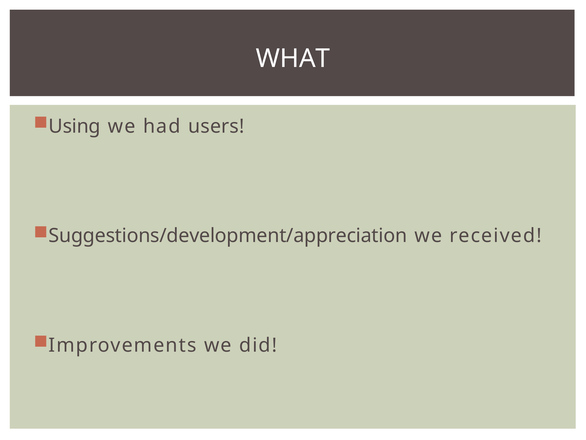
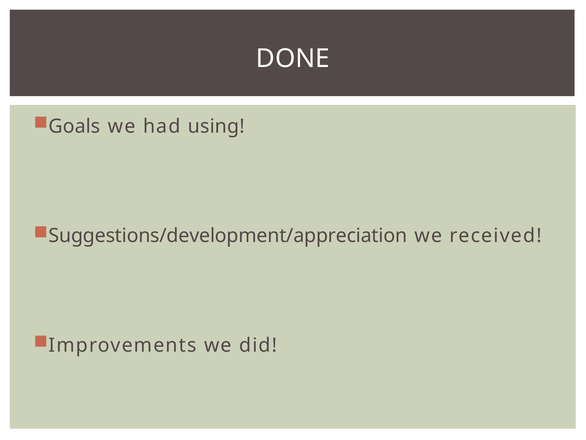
WHAT: WHAT -> DONE
Using: Using -> Goals
users: users -> using
